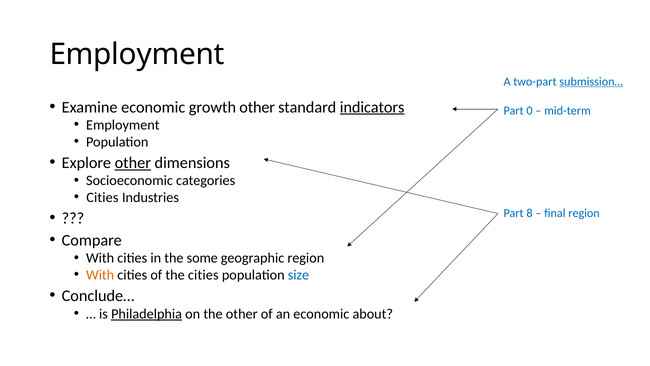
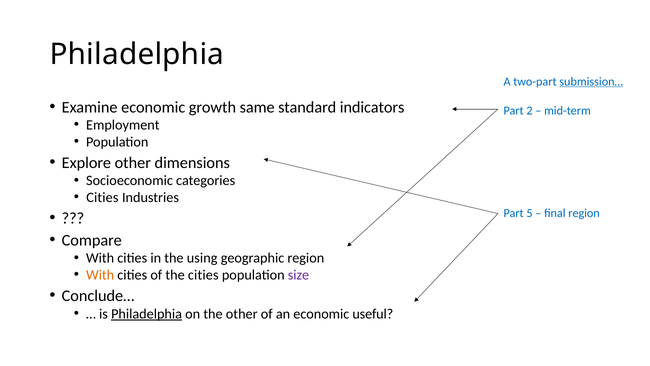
Employment at (137, 55): Employment -> Philadelphia
growth other: other -> same
indicators underline: present -> none
0: 0 -> 2
other at (133, 163) underline: present -> none
8: 8 -> 5
some: some -> using
size colour: blue -> purple
about: about -> useful
